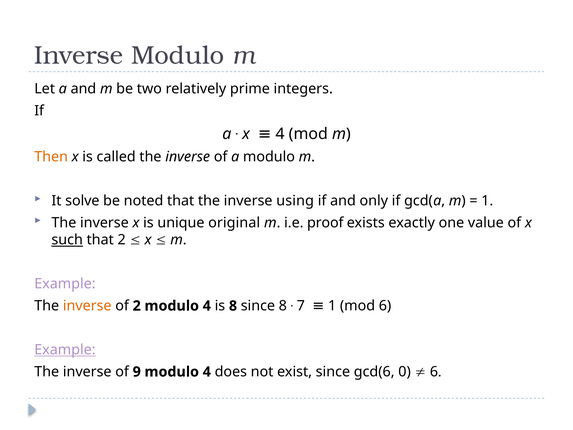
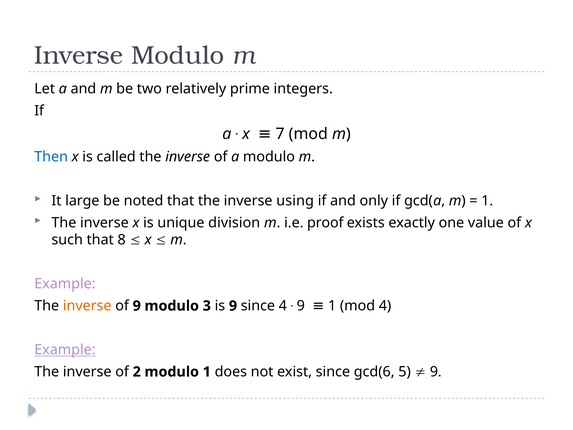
x 4: 4 -> 7
Then colour: orange -> blue
solve: solve -> large
original: original -> division
such underline: present -> none
that 2: 2 -> 8
of 2: 2 -> 9
4 at (207, 306): 4 -> 3
is 8: 8 -> 9
since 8: 8 -> 4
7 at (301, 306): 7 -> 9
mod 6: 6 -> 4
9: 9 -> 2
4 at (207, 372): 4 -> 1
0: 0 -> 5
6 at (434, 372): 6 -> 9
